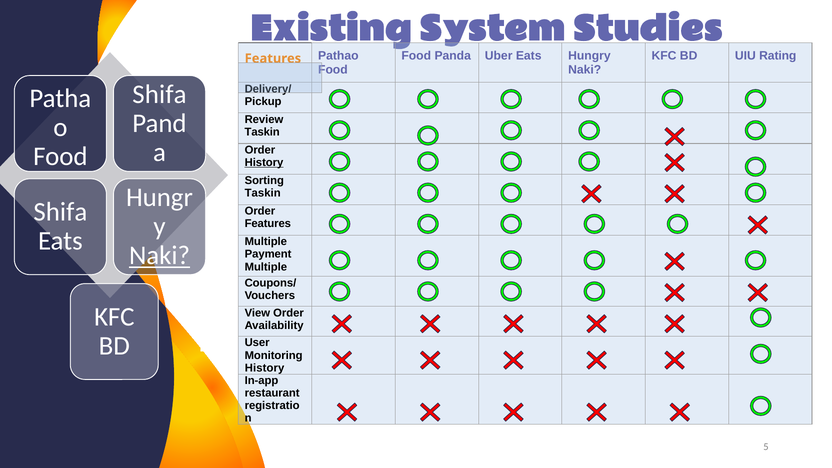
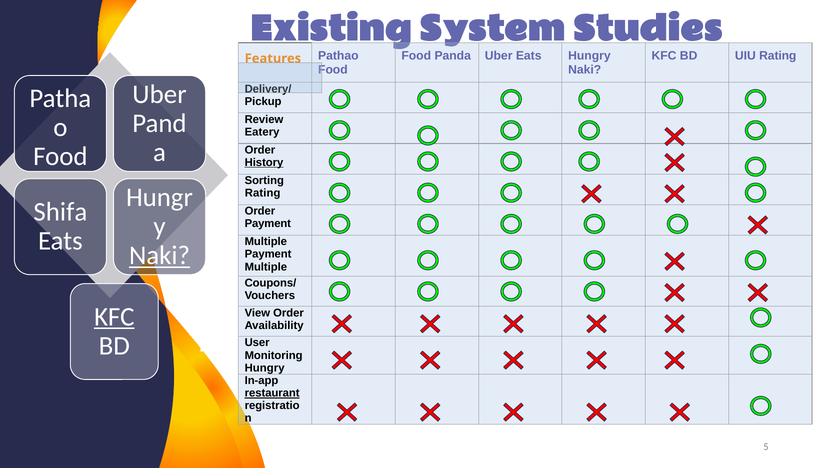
Shifa at (159, 94): Shifa -> Uber
Taskin at (262, 132): Taskin -> Eatery
Taskin at (263, 193): Taskin -> Rating
Features at (268, 224): Features -> Payment
KFC at (114, 317) underline: none -> present
History at (265, 368): History -> Hungry
restaurant underline: none -> present
